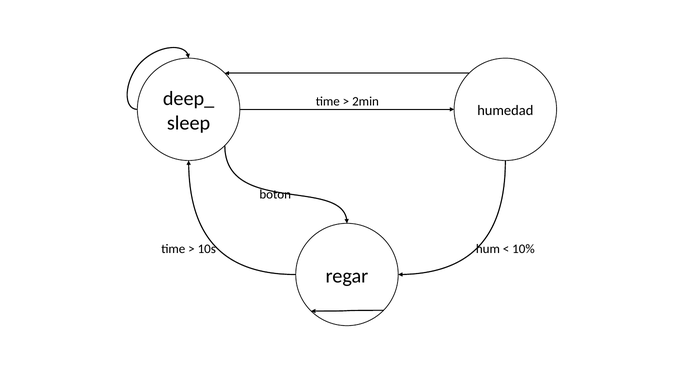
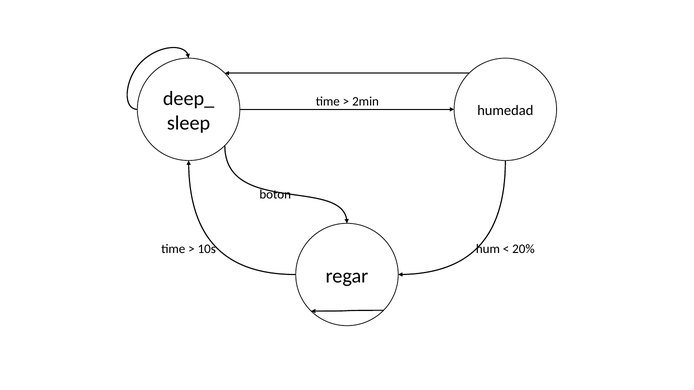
10%: 10% -> 20%
